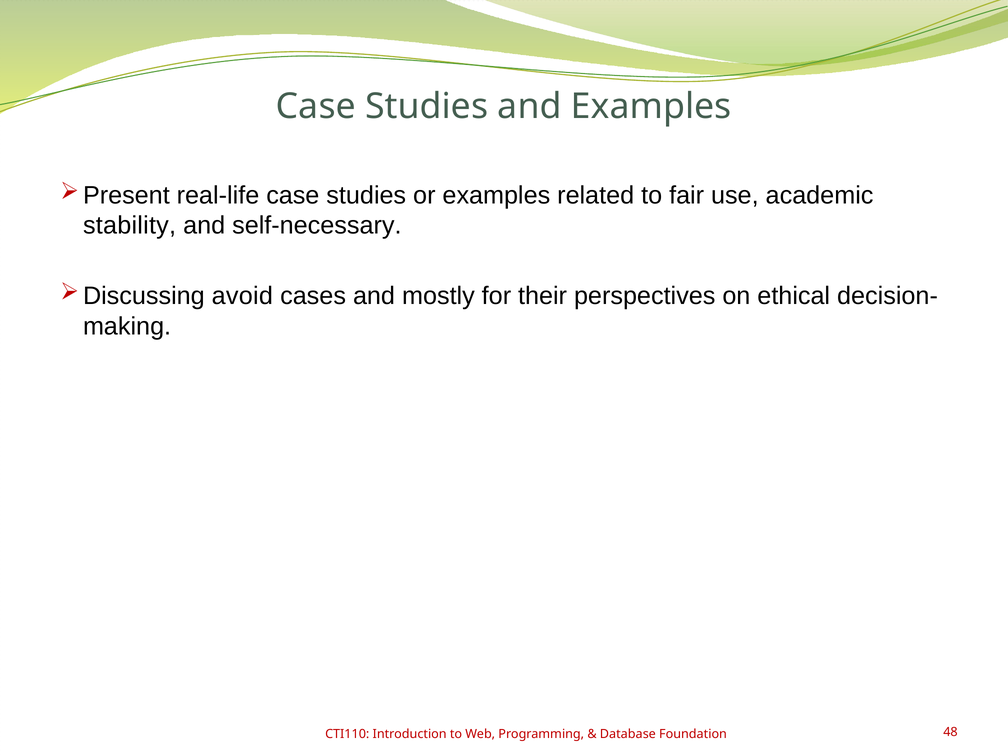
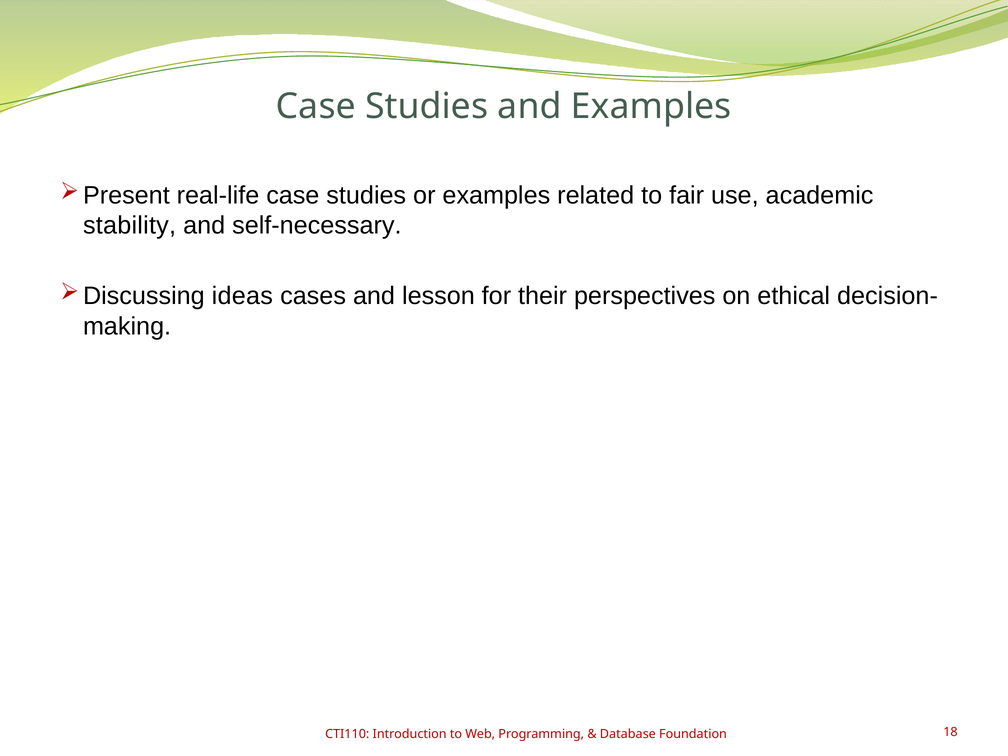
avoid: avoid -> ideas
mostly: mostly -> lesson
48: 48 -> 18
